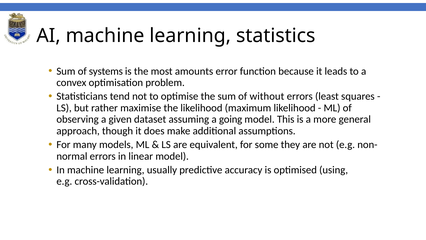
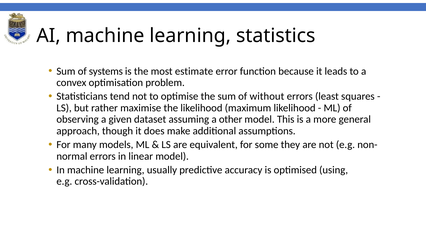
amounts: amounts -> estimate
going: going -> other
